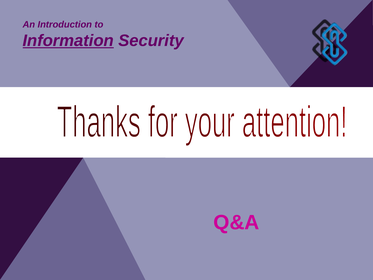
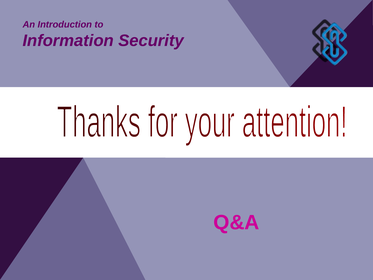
Information underline: present -> none
